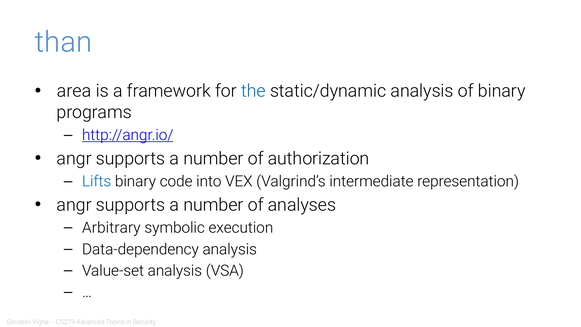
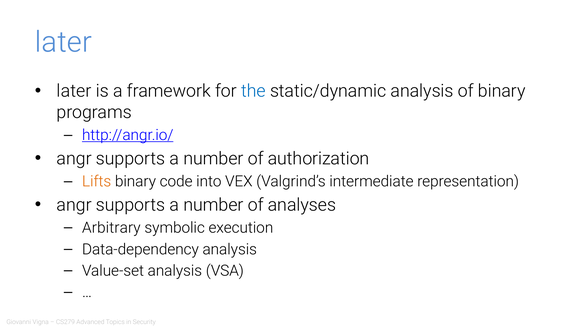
than at (63, 42): than -> later
area at (74, 91): area -> later
Lifts colour: blue -> orange
